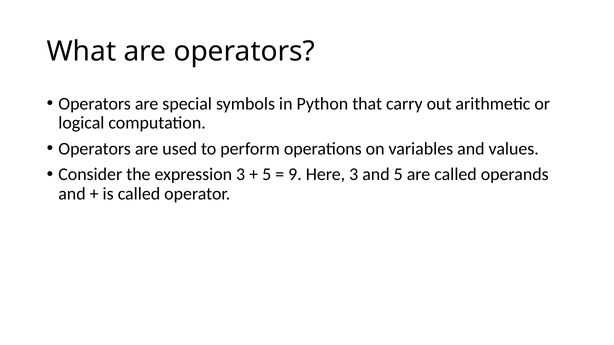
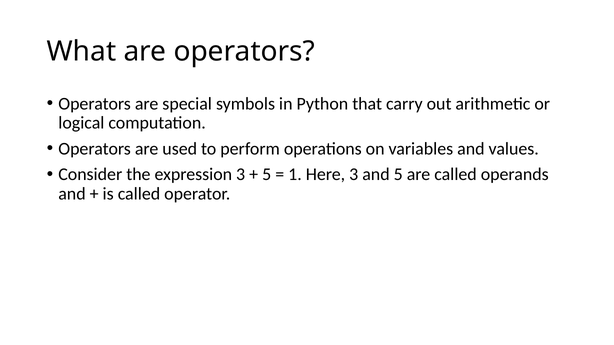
9: 9 -> 1
